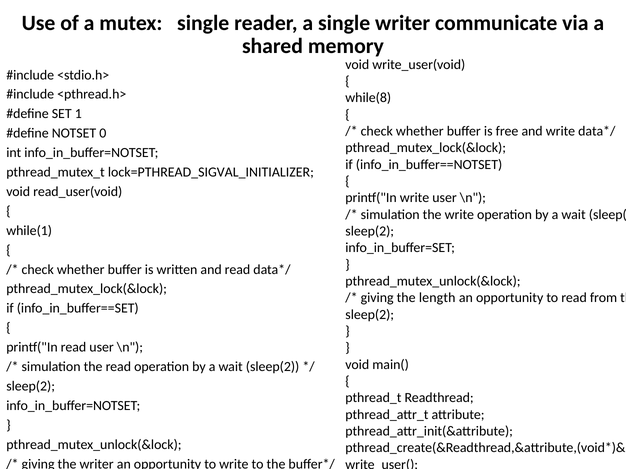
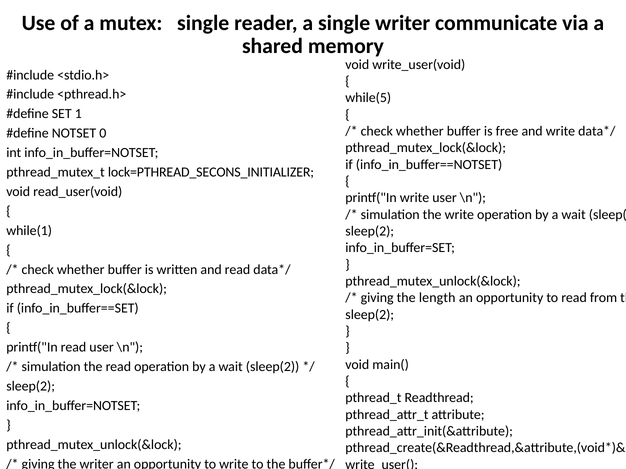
while(8: while(8 -> while(5
lock=PTHREAD_SIGVAL_INITIALIZER: lock=PTHREAD_SIGVAL_INITIALIZER -> lock=PTHREAD_SECONS_INITIALIZER
